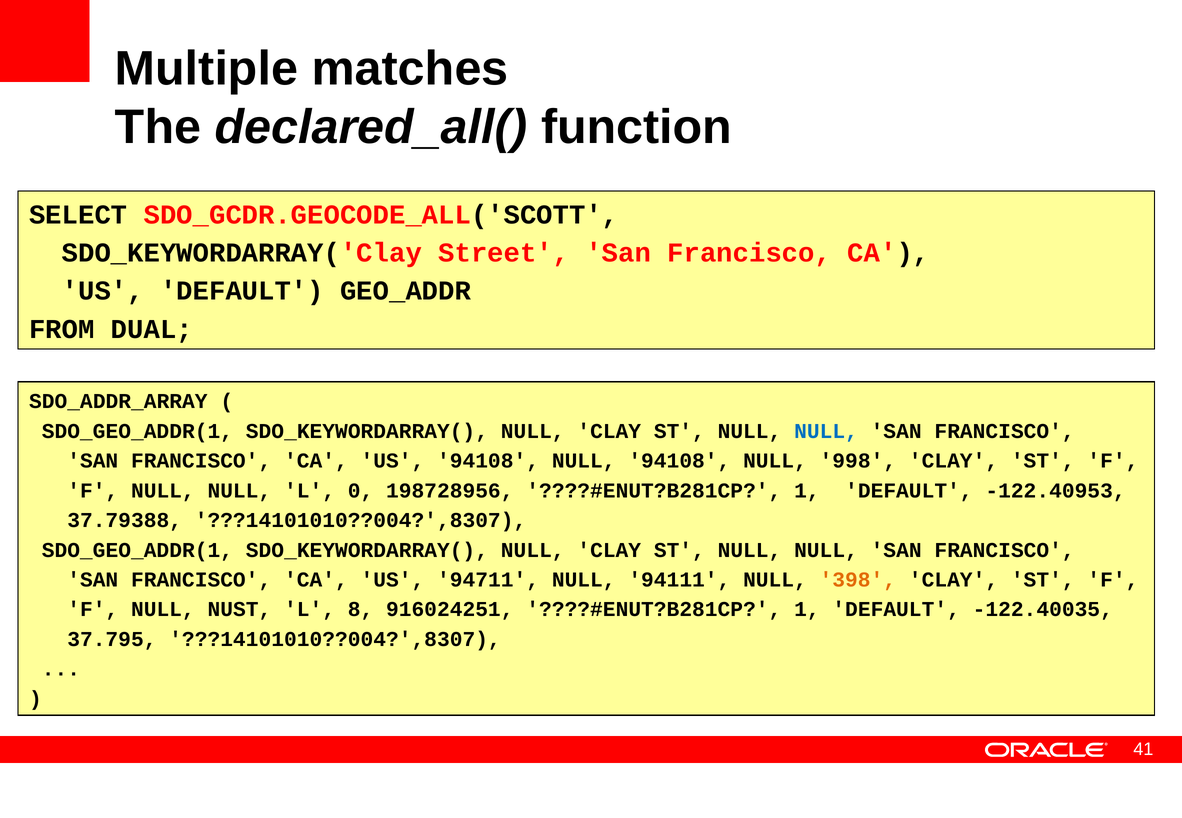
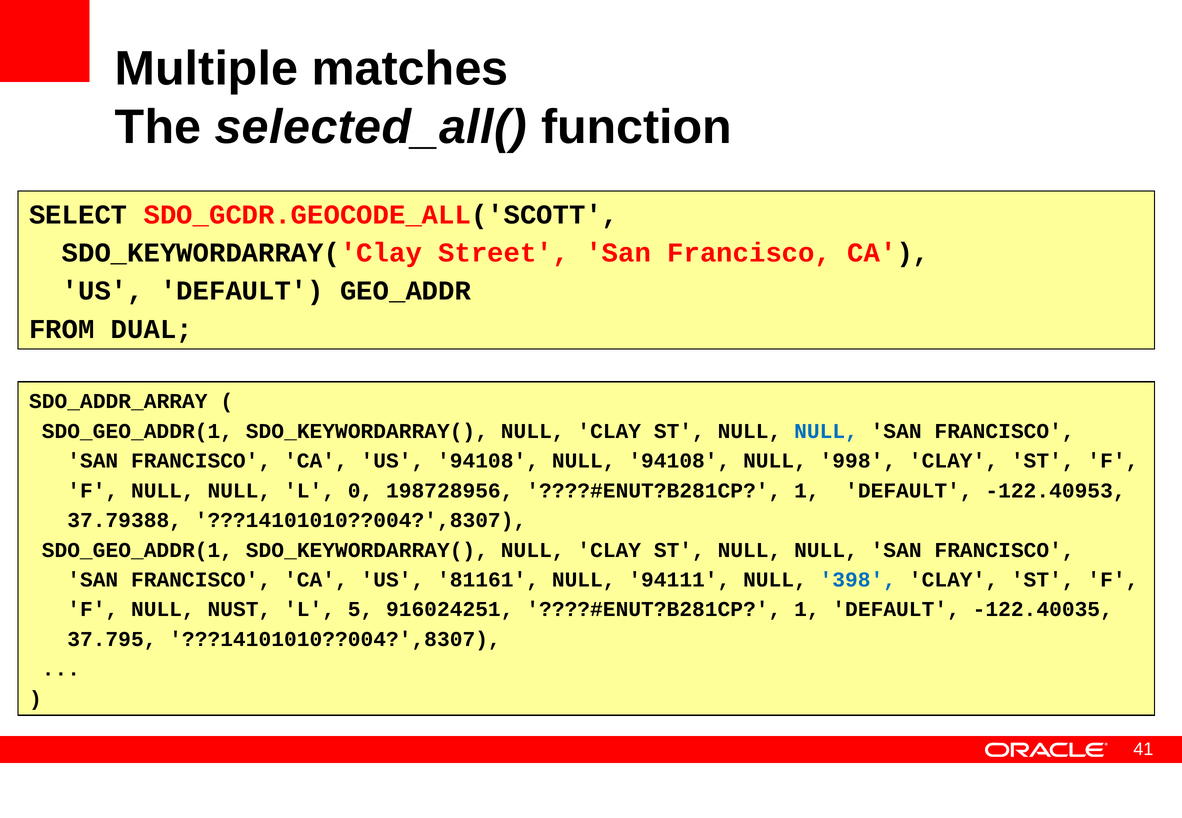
declared_all(: declared_all( -> selected_all(
94711: 94711 -> 81161
398 colour: orange -> blue
8: 8 -> 5
